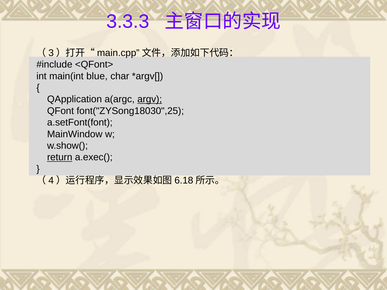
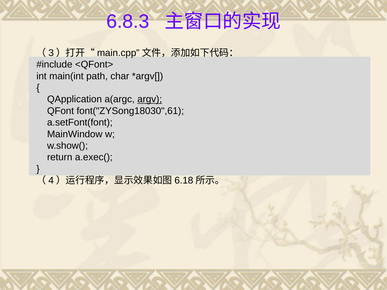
3.3.3: 3.3.3 -> 6.8.3
blue: blue -> path
font("ZYSong18030",25: font("ZYSong18030",25 -> font("ZYSong18030",61
return underline: present -> none
